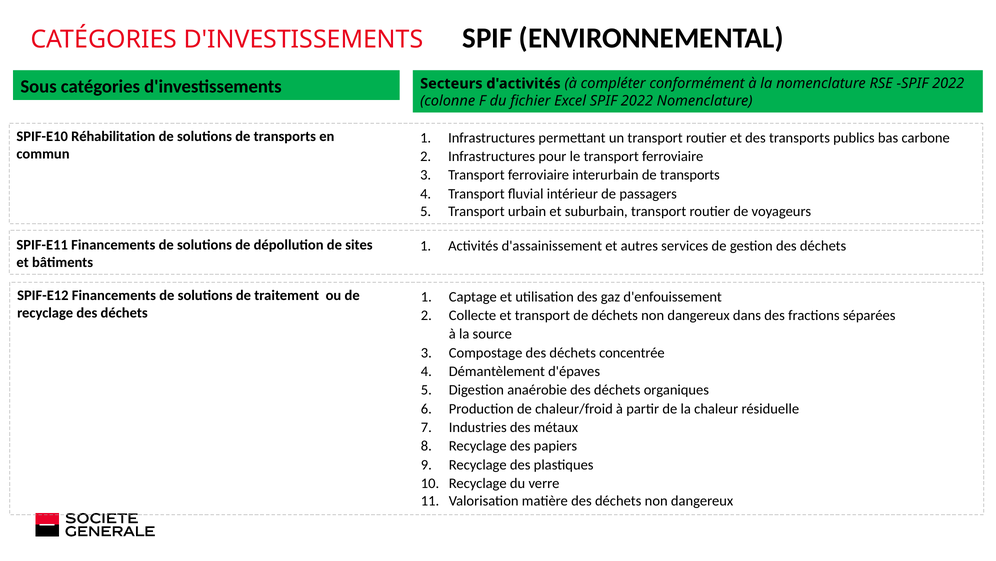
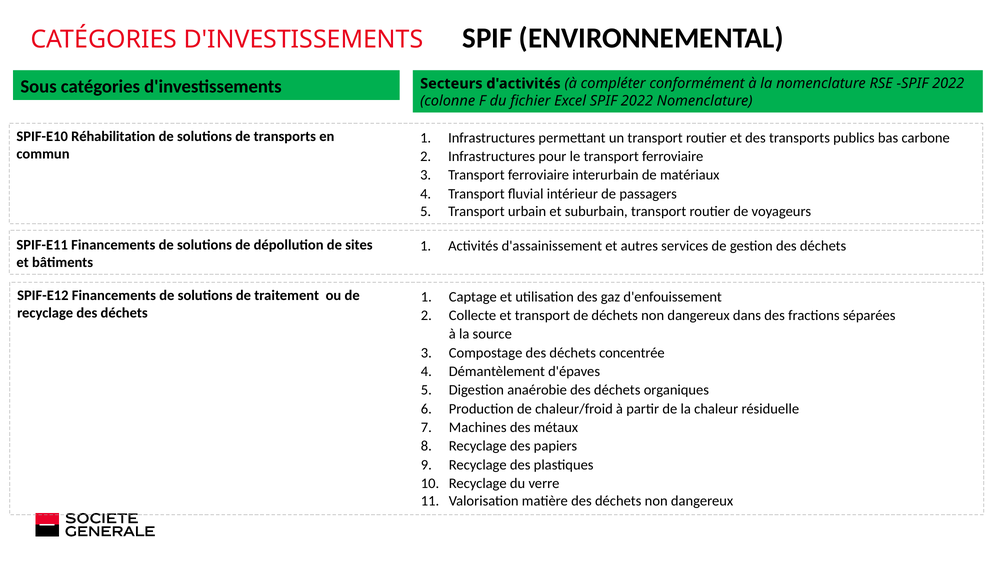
interurbain de transports: transports -> matériaux
Industries: Industries -> Machines
